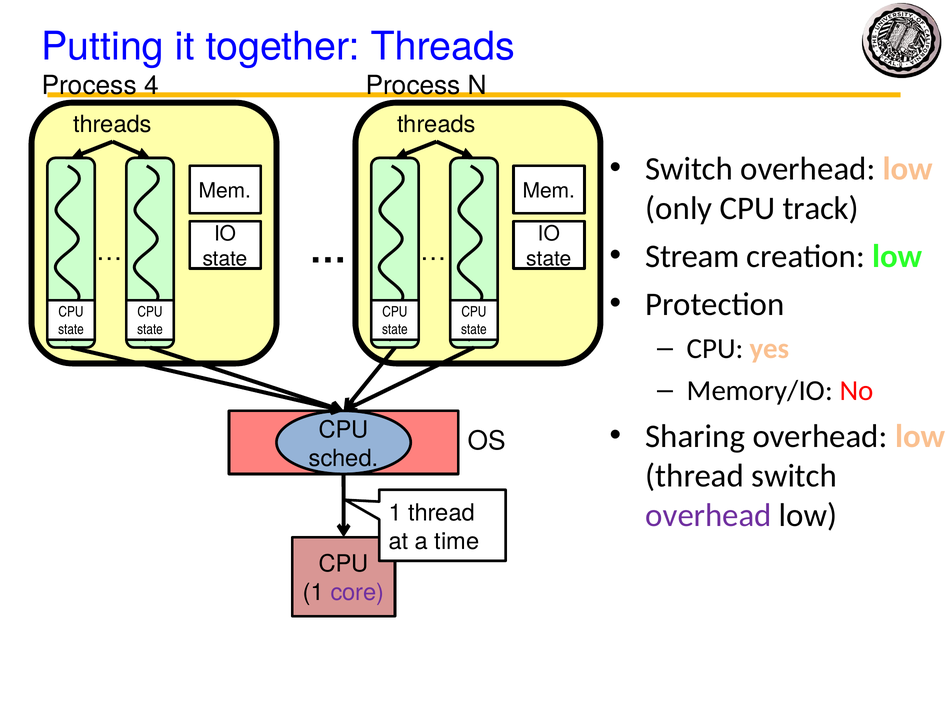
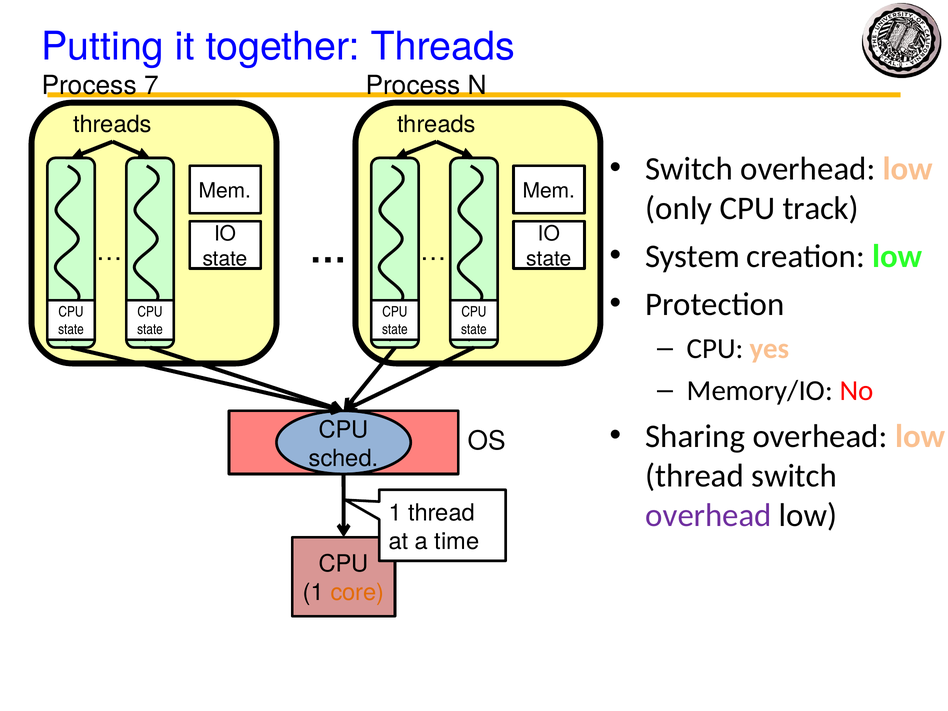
4: 4 -> 7
Stream: Stream -> System
core colour: purple -> orange
